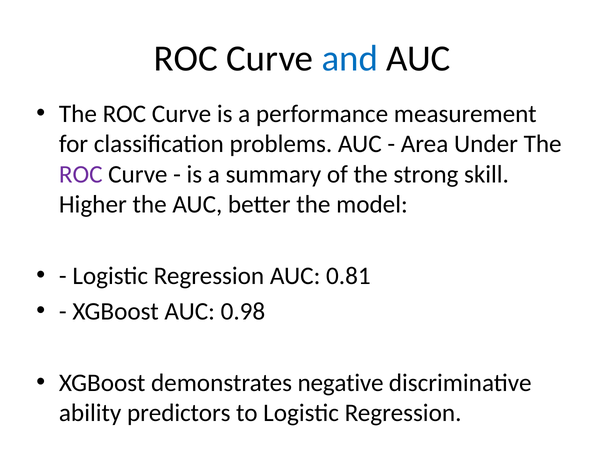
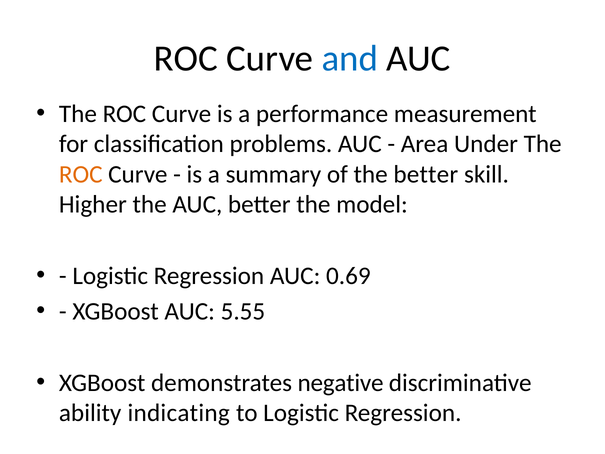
ROC at (81, 174) colour: purple -> orange
the strong: strong -> better
0.81: 0.81 -> 0.69
0.98: 0.98 -> 5.55
predictors: predictors -> indicating
